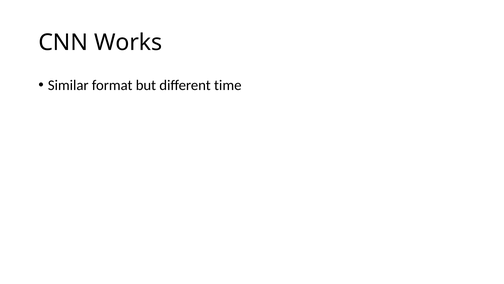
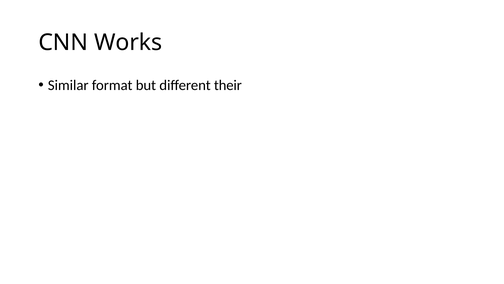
time: time -> their
